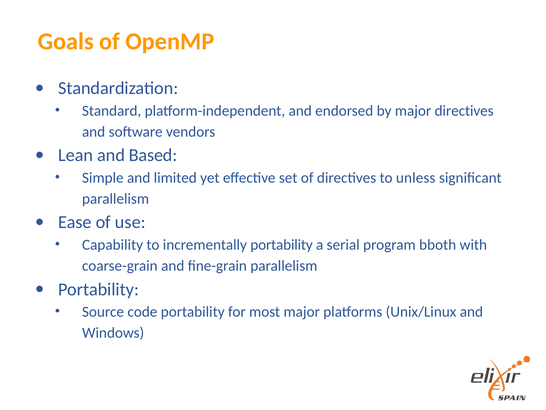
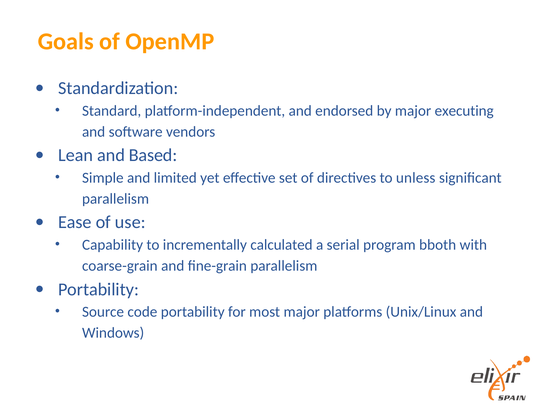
major directives: directives -> executing
incrementally portability: portability -> calculated
